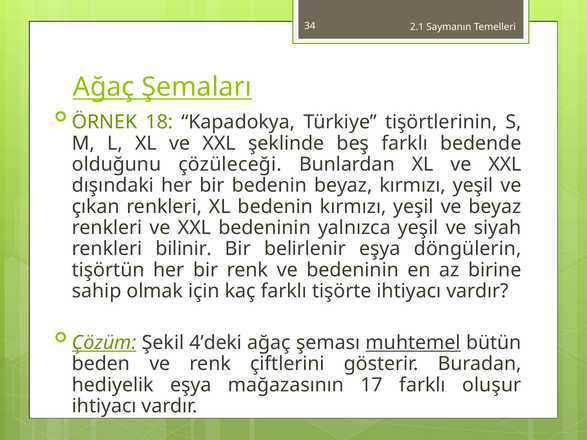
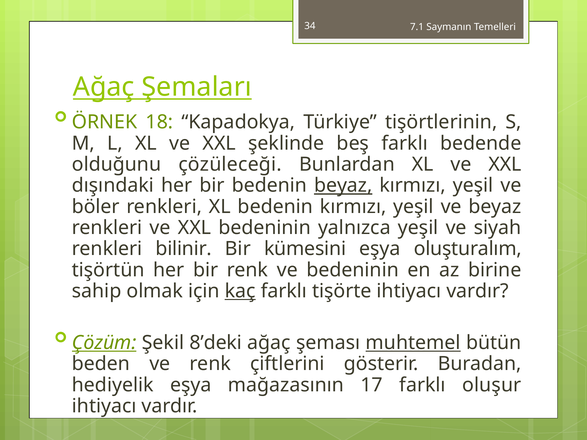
2.1: 2.1 -> 7.1
beyaz at (343, 186) underline: none -> present
çıkan: çıkan -> böler
belirlenir: belirlenir -> kümesini
döngülerin: döngülerin -> oluşturalım
kaç underline: none -> present
4’deki: 4’deki -> 8’deki
